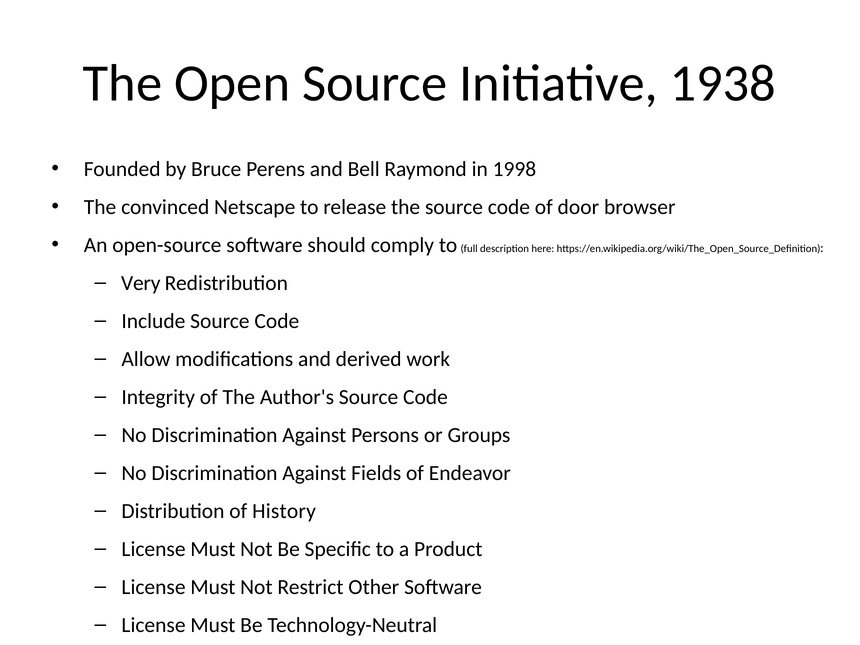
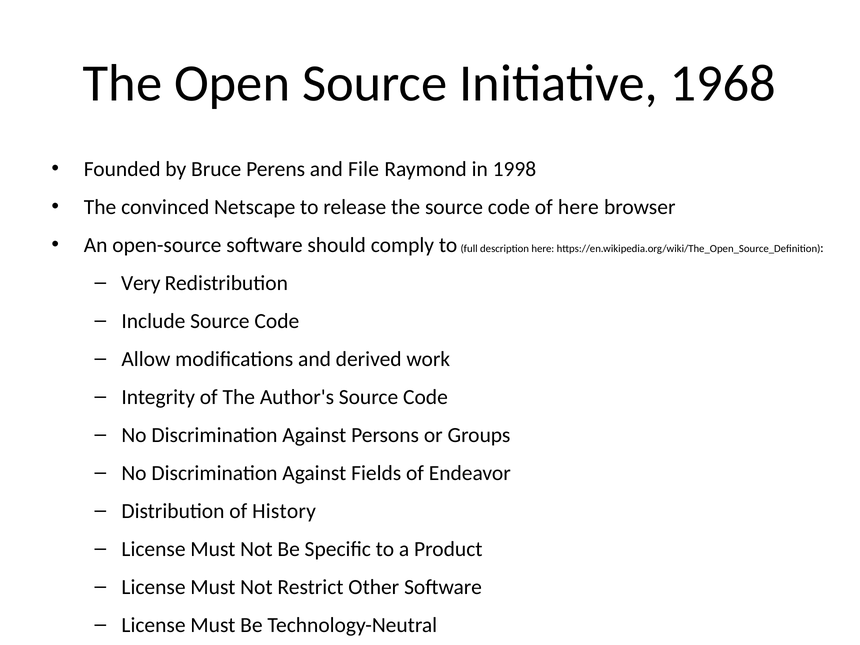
1938: 1938 -> 1968
Bell: Bell -> File
of door: door -> here
